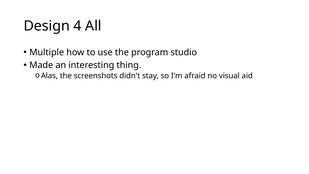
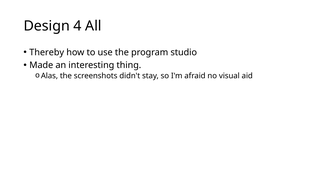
Multiple: Multiple -> Thereby
